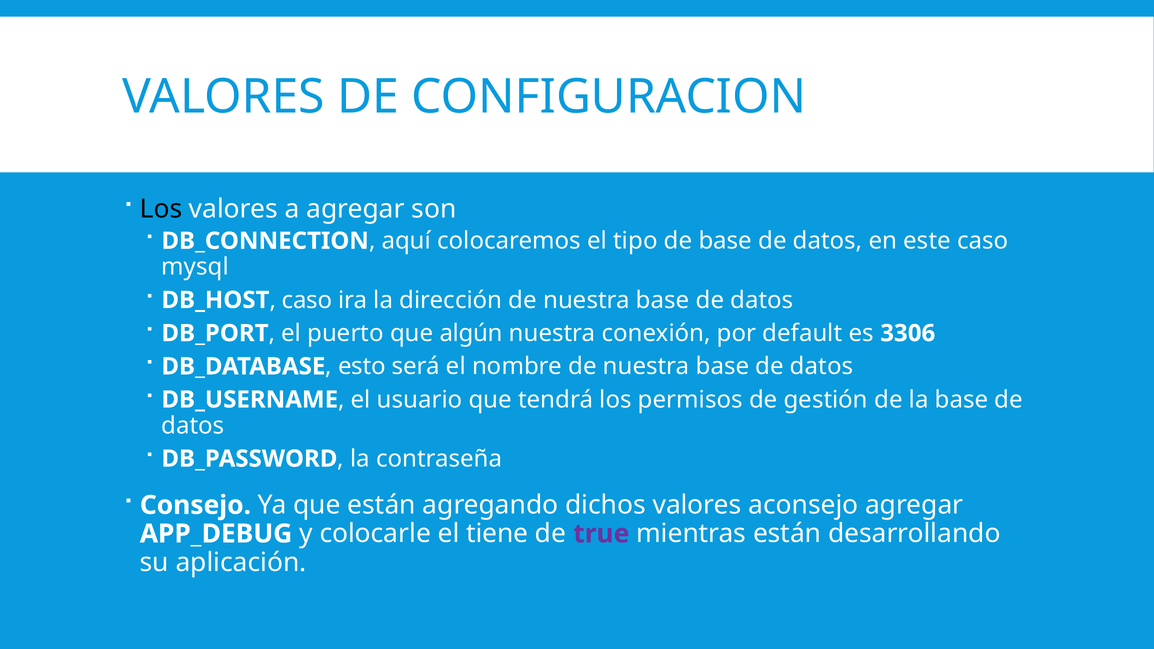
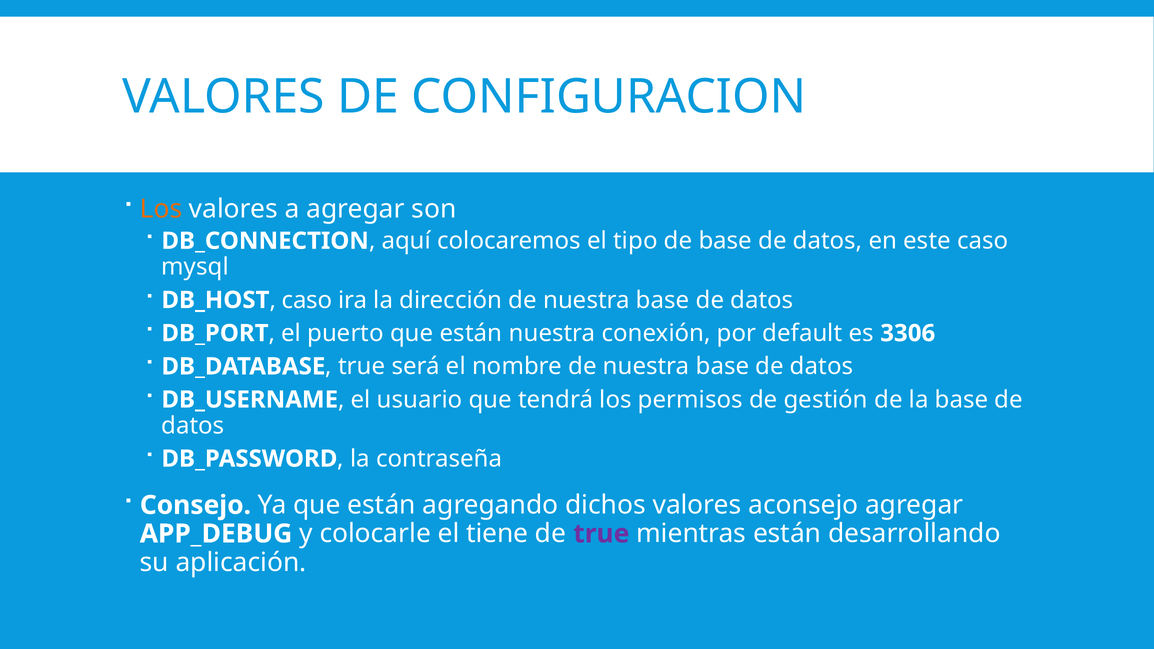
Los at (161, 209) colour: black -> orange
puerto que algún: algún -> están
esto at (362, 367): esto -> true
